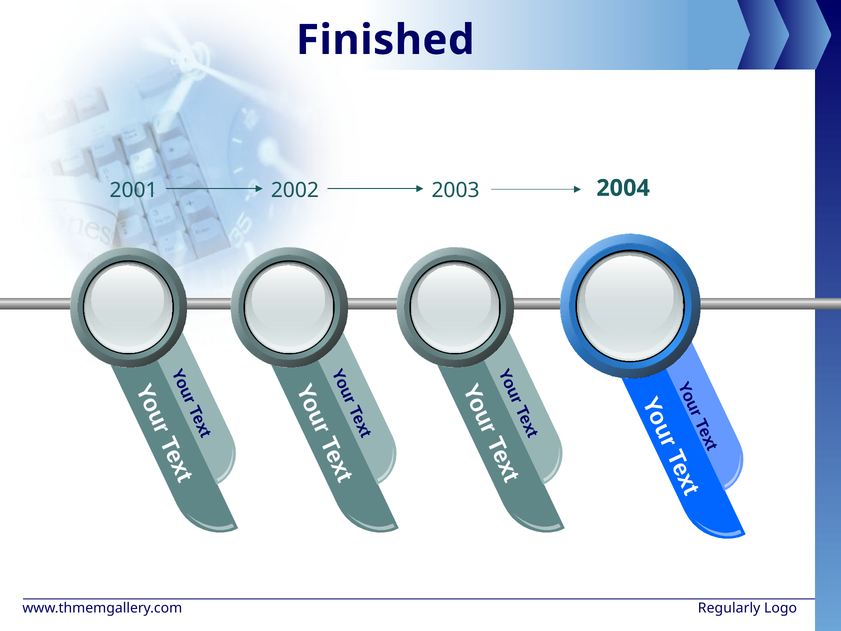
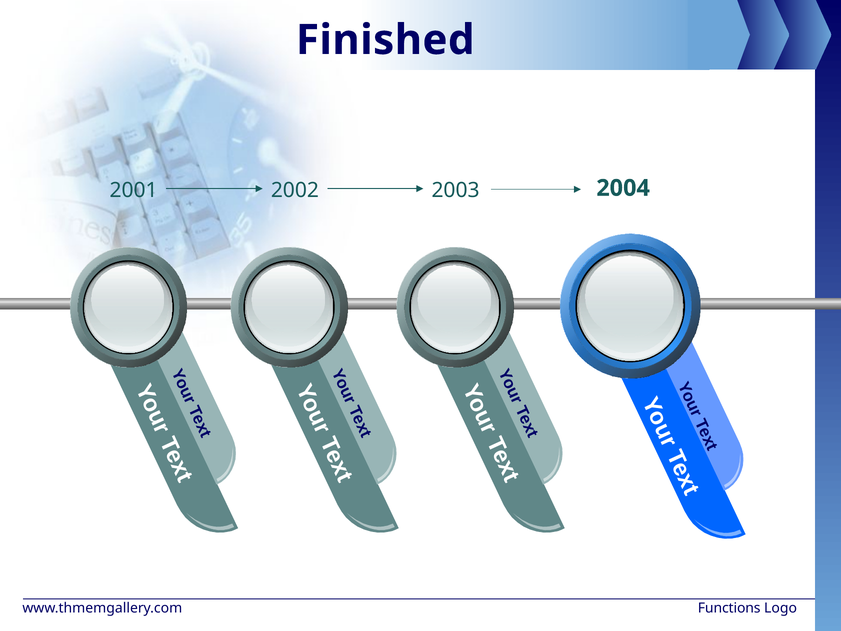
Regularly: Regularly -> Functions
